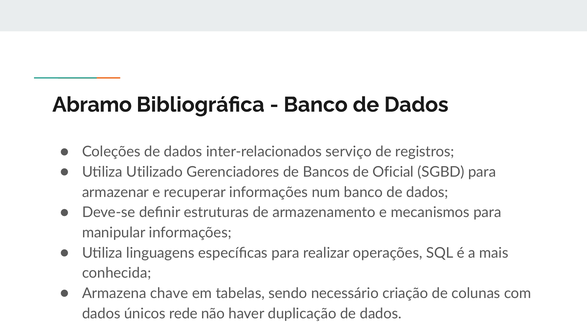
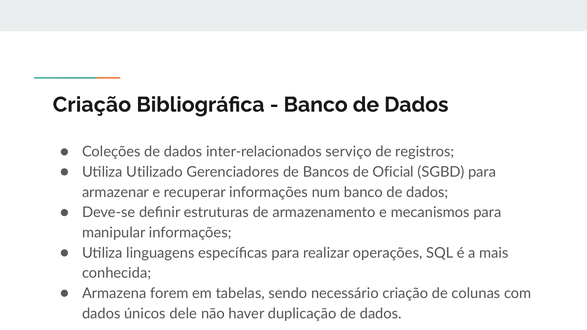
Abramo at (92, 105): Abramo -> Criação
chave: chave -> forem
rede: rede -> dele
